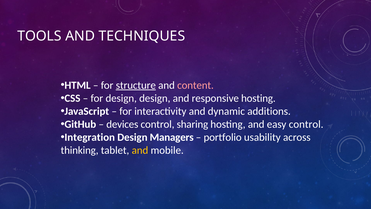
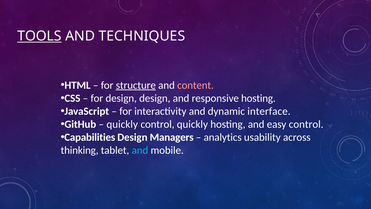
TOOLS underline: none -> present
additions: additions -> interface
devices at (122, 124): devices -> quickly
control sharing: sharing -> quickly
Integration: Integration -> Capabilities
portfolio: portfolio -> analytics
and at (140, 150) colour: yellow -> light blue
